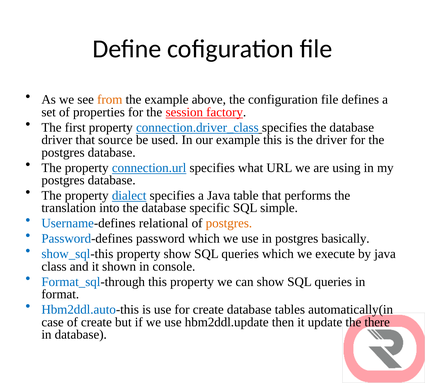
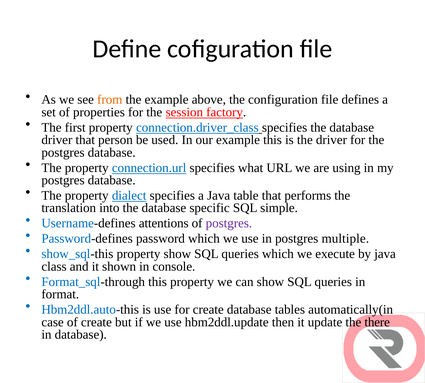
source: source -> person
relational: relational -> attentions
postgres at (229, 223) colour: orange -> purple
basically: basically -> multiple
